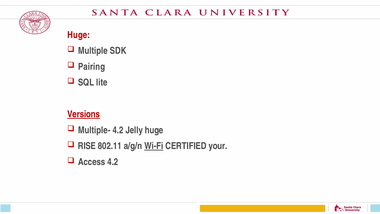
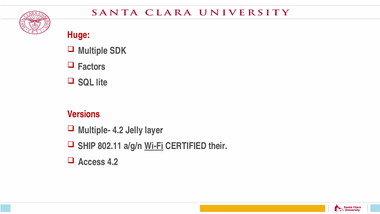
Pairing: Pairing -> Factors
Versions underline: present -> none
Jelly huge: huge -> layer
RISE: RISE -> SHIP
your: your -> their
